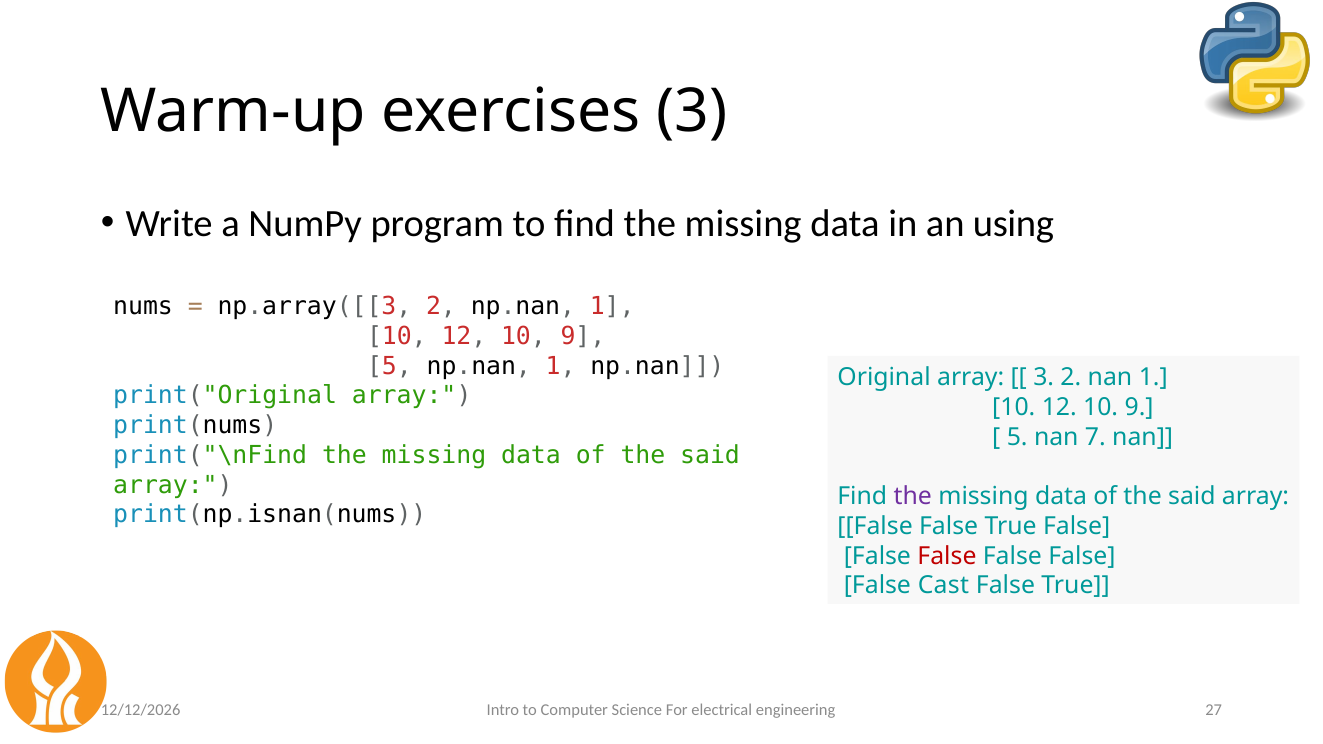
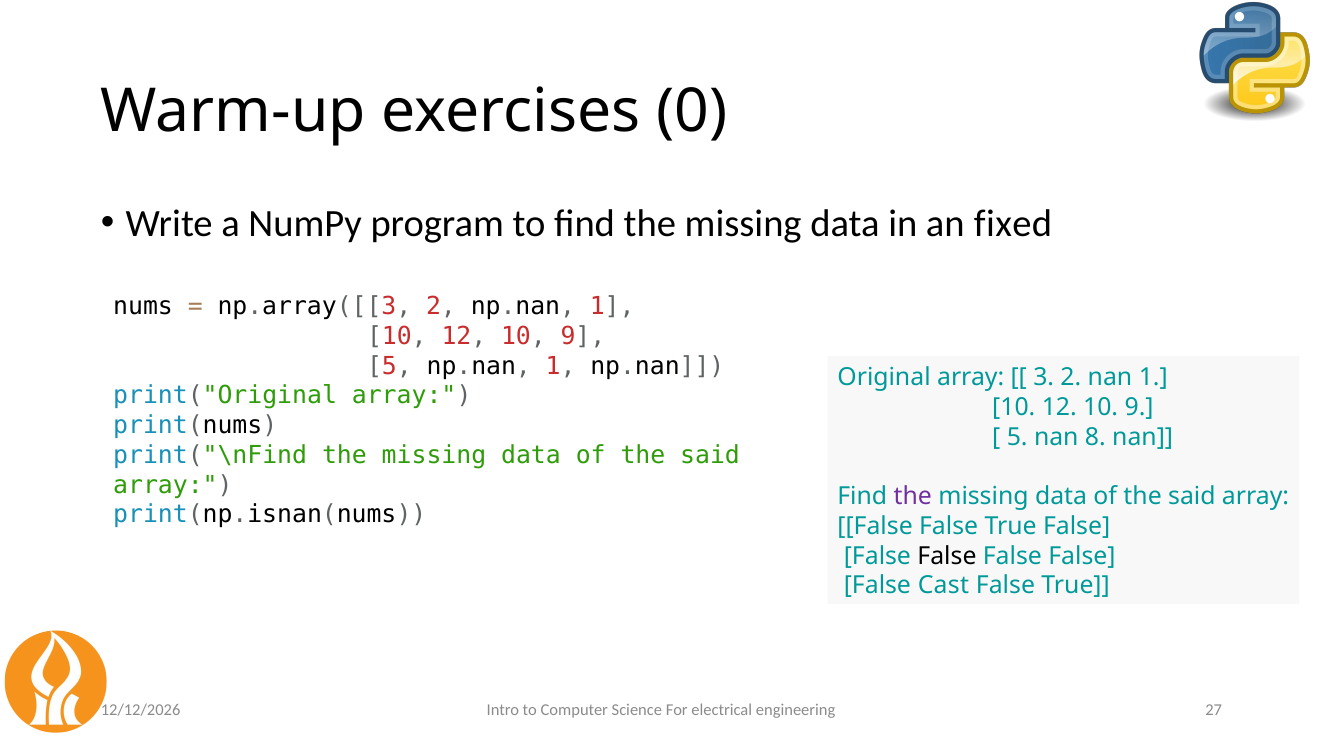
exercises 3: 3 -> 0
using: using -> fixed
7: 7 -> 8
False at (947, 556) colour: red -> black
